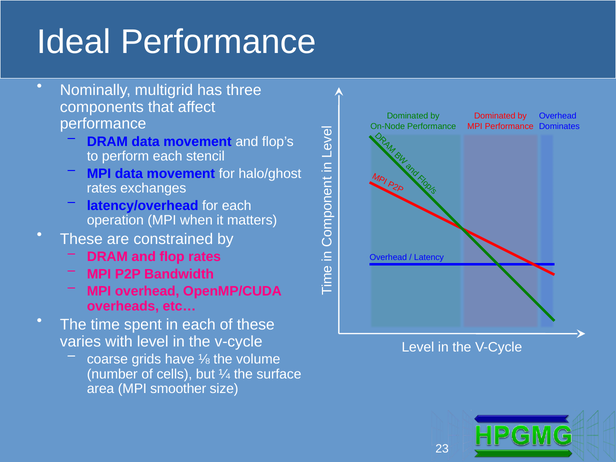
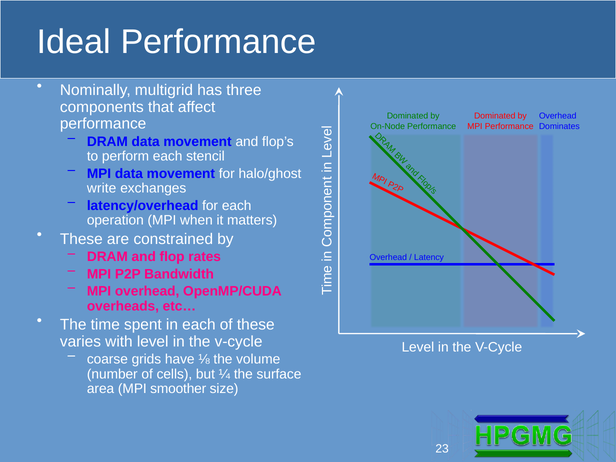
rates at (102, 188): rates -> write
